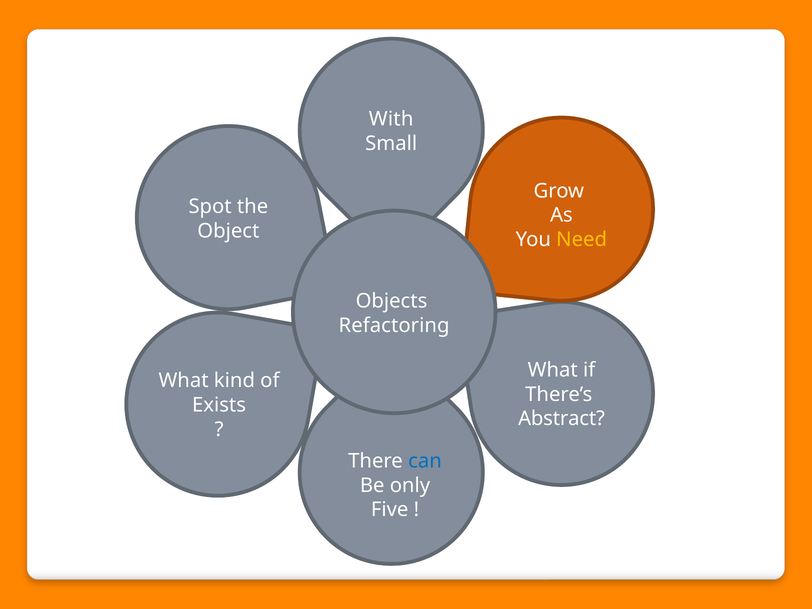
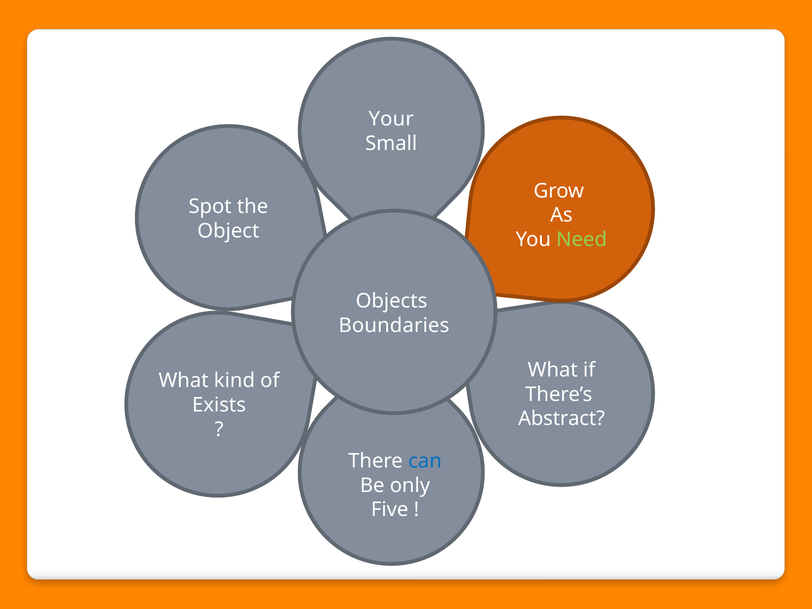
With: With -> Your
Need colour: yellow -> light green
Refactoring: Refactoring -> Boundaries
